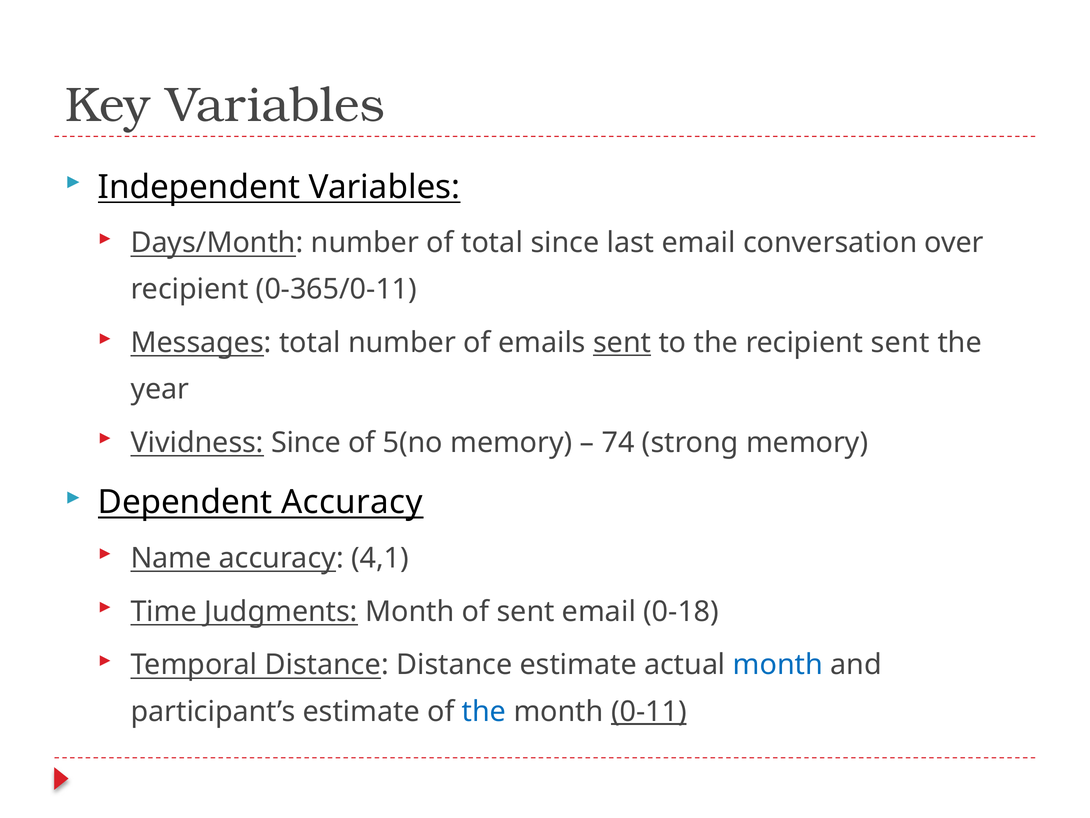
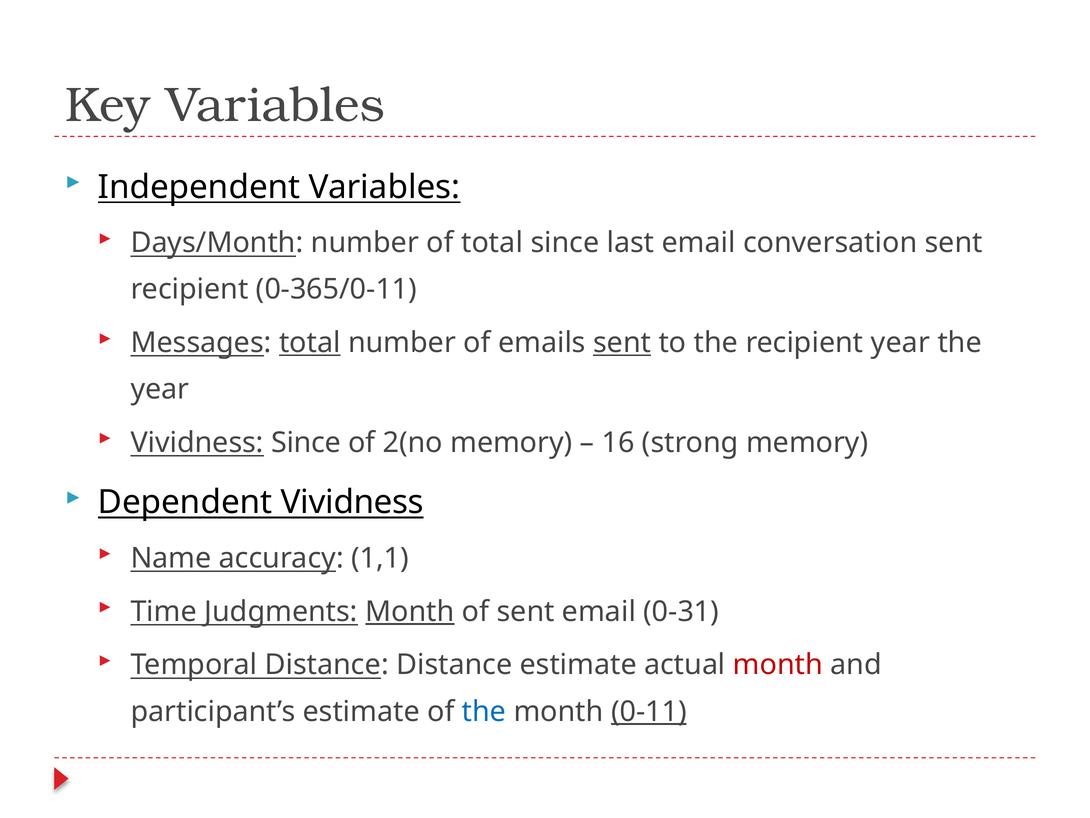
conversation over: over -> sent
total at (310, 343) underline: none -> present
recipient sent: sent -> year
5(no: 5(no -> 2(no
74: 74 -> 16
Dependent Accuracy: Accuracy -> Vividness
4,1: 4,1 -> 1,1
Month at (410, 611) underline: none -> present
0-18: 0-18 -> 0-31
month at (778, 665) colour: blue -> red
